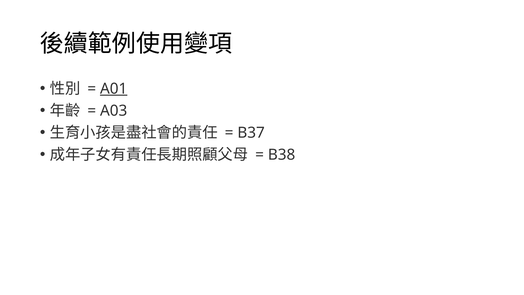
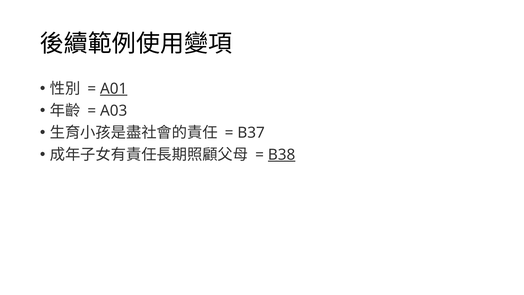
B38 underline: none -> present
